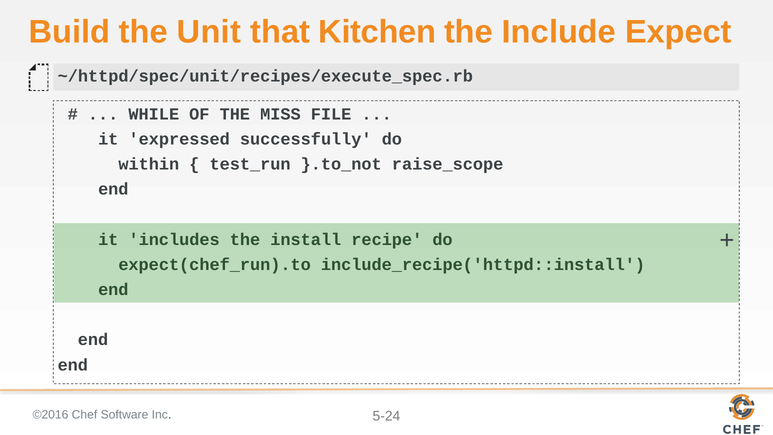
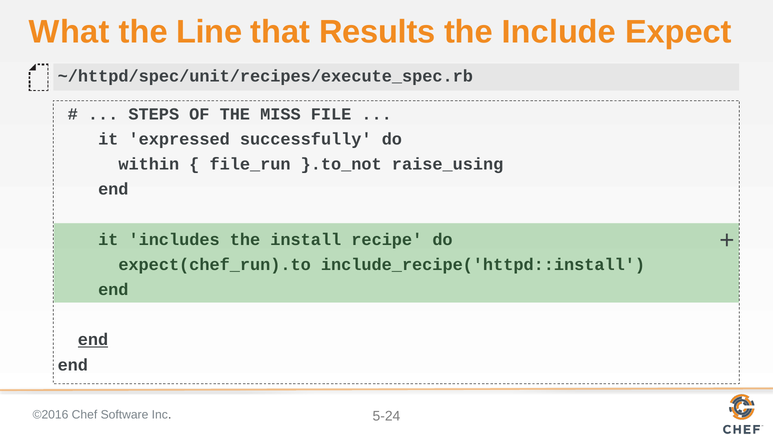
Build: Build -> What
Unit: Unit -> Line
Kitchen: Kitchen -> Results
WHILE: WHILE -> STEPS
test_run: test_run -> file_run
raise_scope: raise_scope -> raise_using
end at (93, 340) underline: none -> present
